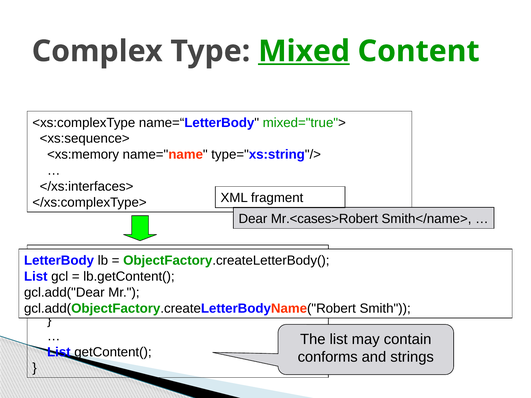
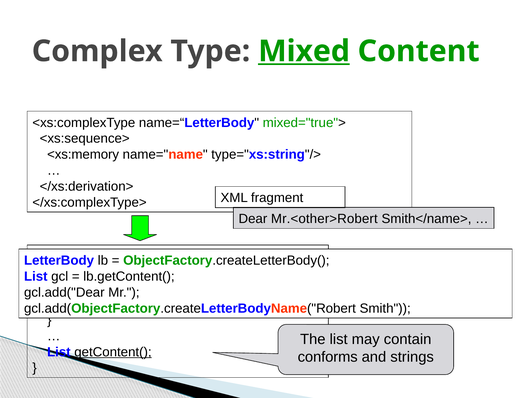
</xs:interfaces>: </xs:interfaces> -> </xs:derivation>
Mr.<cases>Robert: Mr.<cases>Robert -> Mr.<other>Robert
getContent( underline: none -> present
